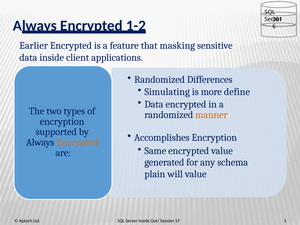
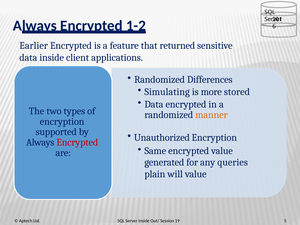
masking: masking -> returned
define: define -> stored
Accomplishes: Accomplishes -> Unauthorized
Encrypted at (77, 142) colour: orange -> red
schema: schema -> queries
